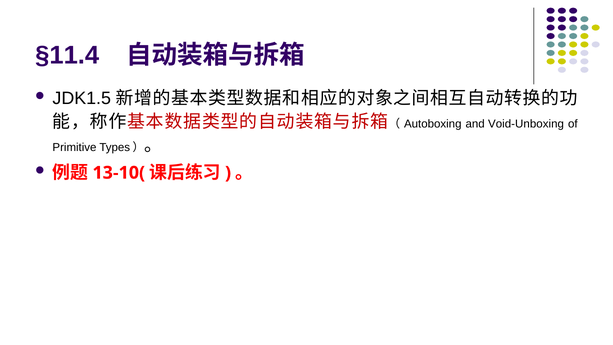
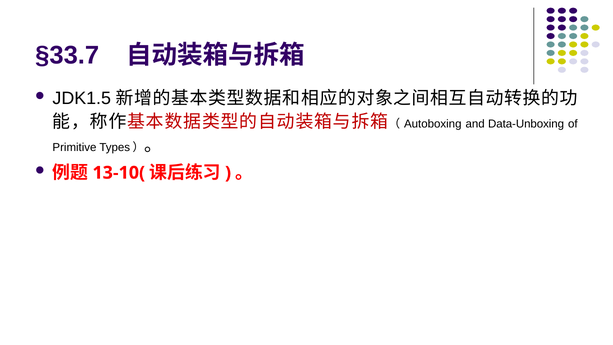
§11.4: §11.4 -> §33.7
Void-Unboxing: Void-Unboxing -> Data-Unboxing
